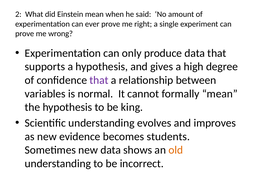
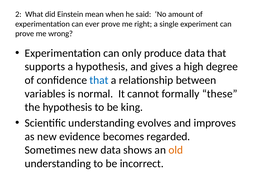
that at (99, 80) colour: purple -> blue
formally mean: mean -> these
students: students -> regarded
